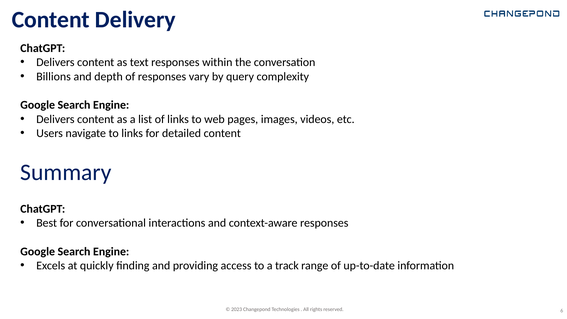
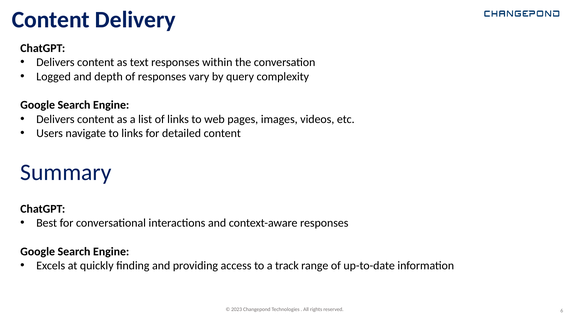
Billions: Billions -> Logged
